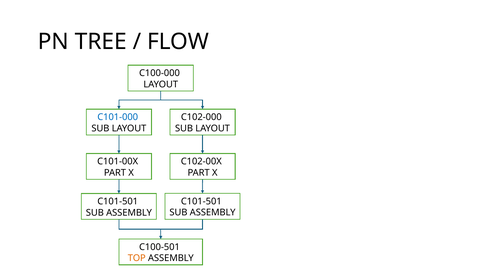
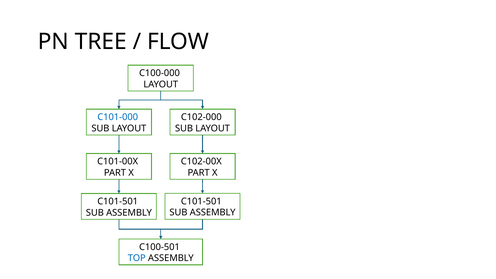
TOP colour: orange -> blue
